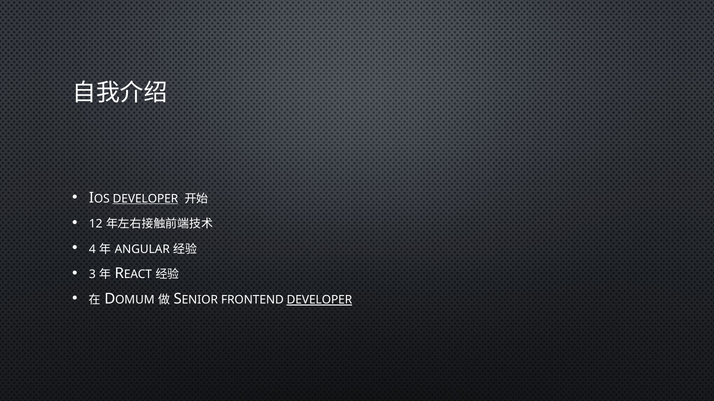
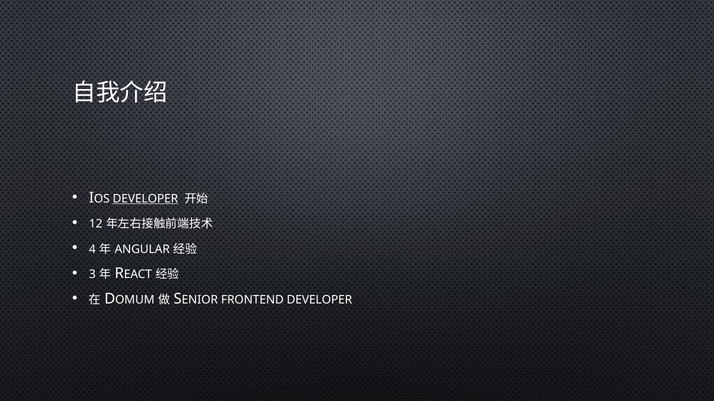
DEVELOPER at (319, 300) underline: present -> none
